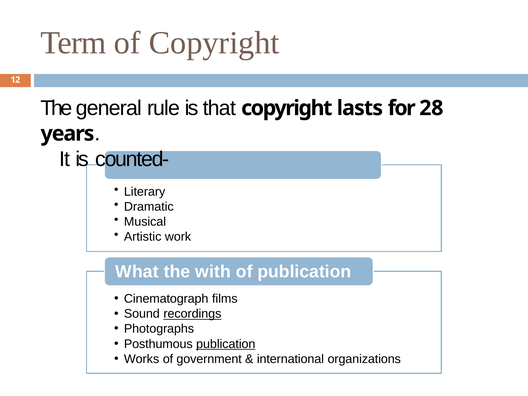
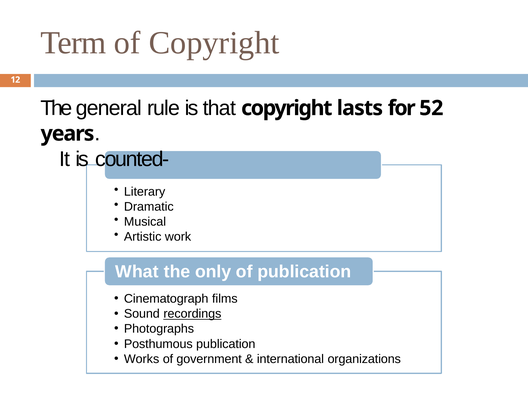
28: 28 -> 52
with: with -> only
publication at (226, 344) underline: present -> none
